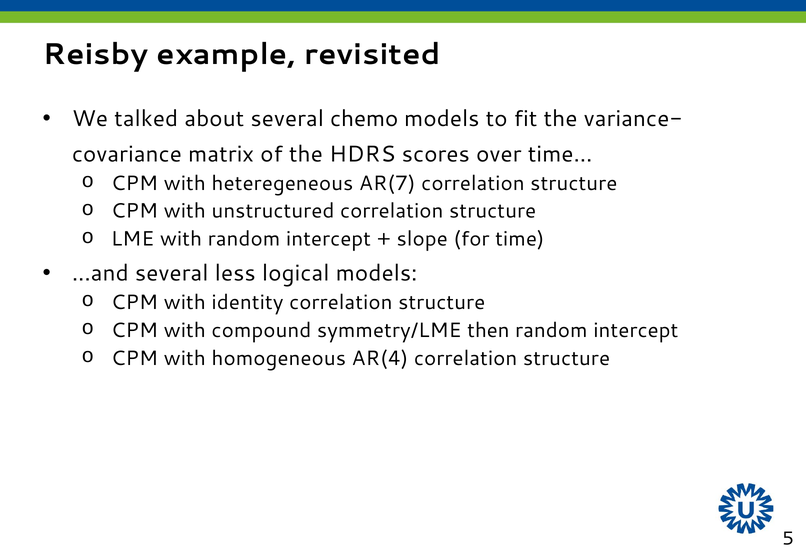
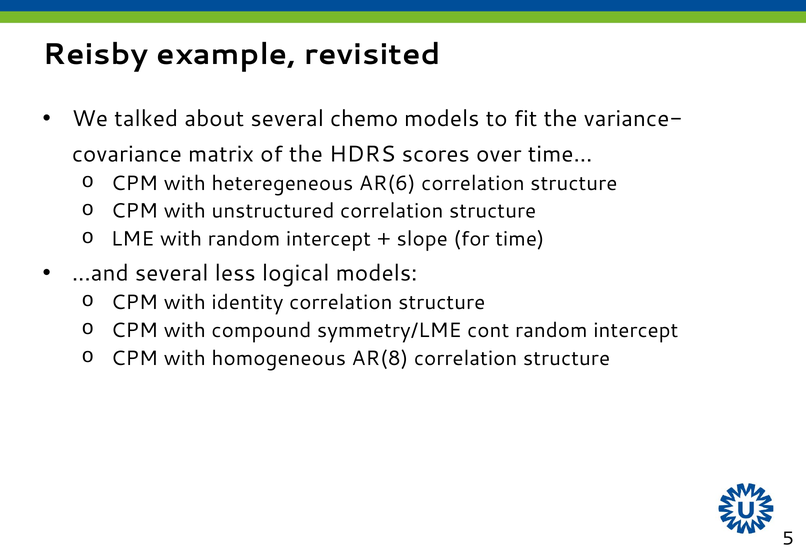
AR(7: AR(7 -> AR(6
then: then -> cont
AR(4: AR(4 -> AR(8
